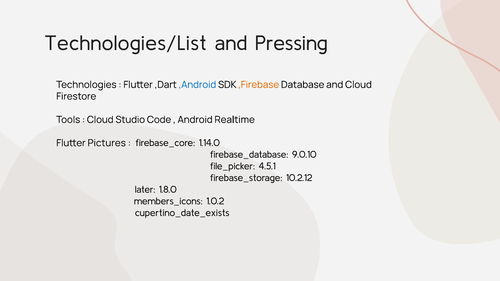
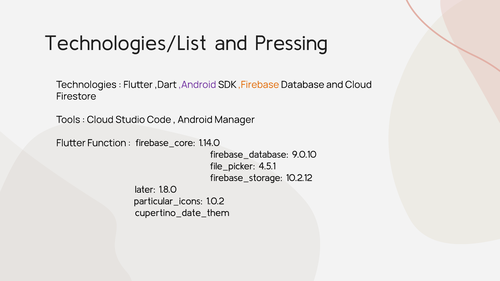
,Android colour: blue -> purple
Realtime: Realtime -> Manager
Pictures: Pictures -> Function
members_icons: members_icons -> particular_icons
cupertino_date_exists: cupertino_date_exists -> cupertino_date_them
